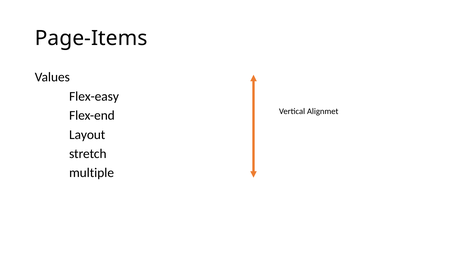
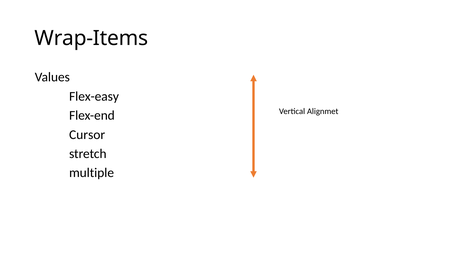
Page-Items: Page-Items -> Wrap-Items
Layout: Layout -> Cursor
